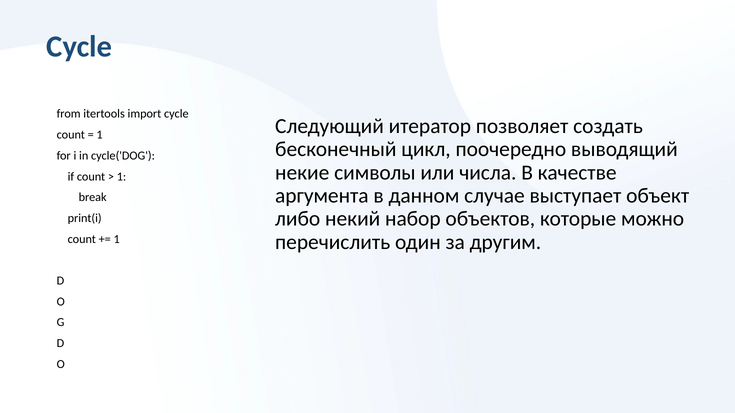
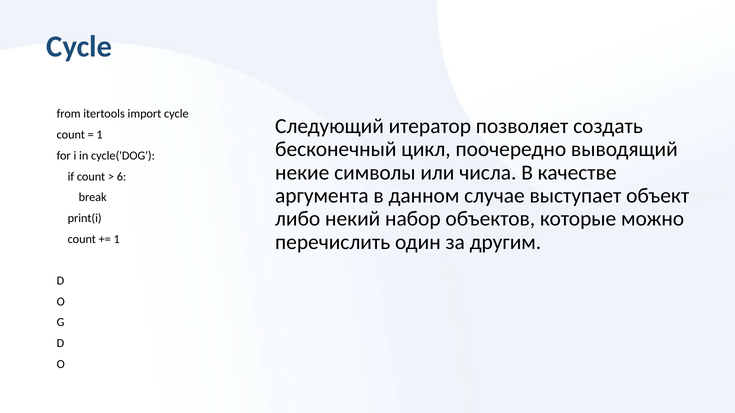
1 at (122, 177): 1 -> 6
